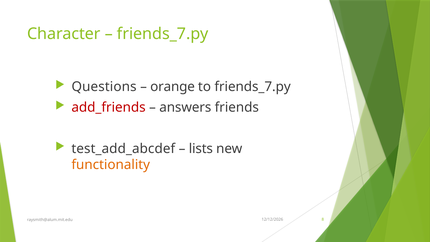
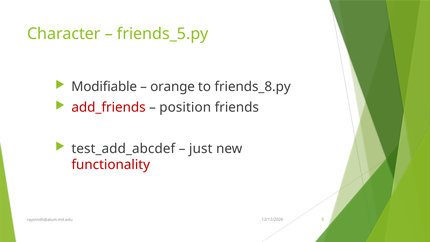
friends_7.py at (163, 34): friends_7.py -> friends_5.py
Questions: Questions -> Modifiable
to friends_7.py: friends_7.py -> friends_8.py
answers: answers -> position
lists: lists -> just
functionality colour: orange -> red
